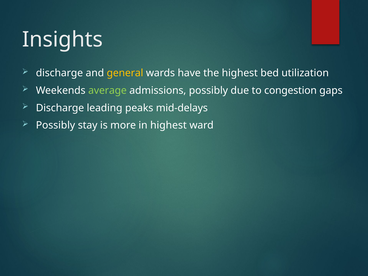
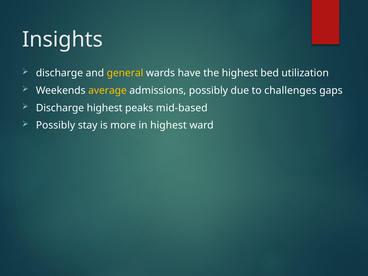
average colour: light green -> yellow
congestion: congestion -> challenges
Discharge leading: leading -> highest
mid-delays: mid-delays -> mid-based
